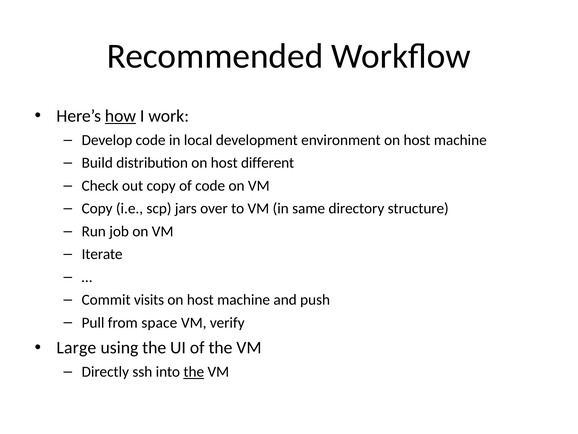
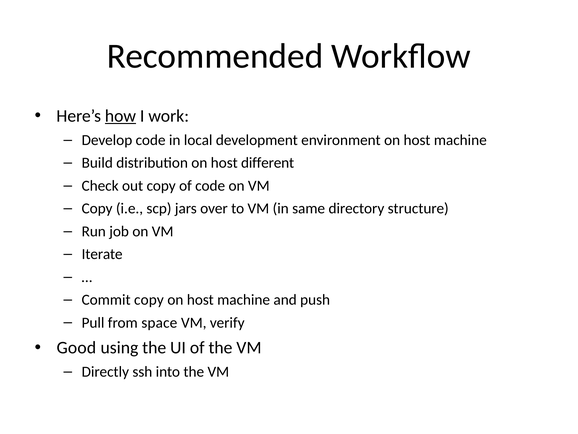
Commit visits: visits -> copy
Large: Large -> Good
the at (194, 371) underline: present -> none
